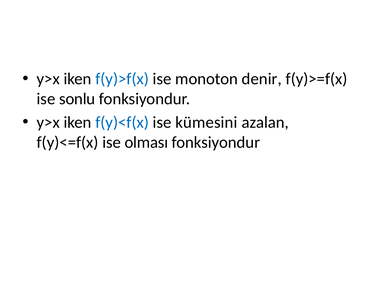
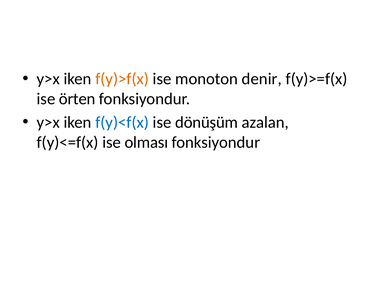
f(y)>f(x colour: blue -> orange
sonlu: sonlu -> örten
kümesini: kümesini -> dönüşüm
